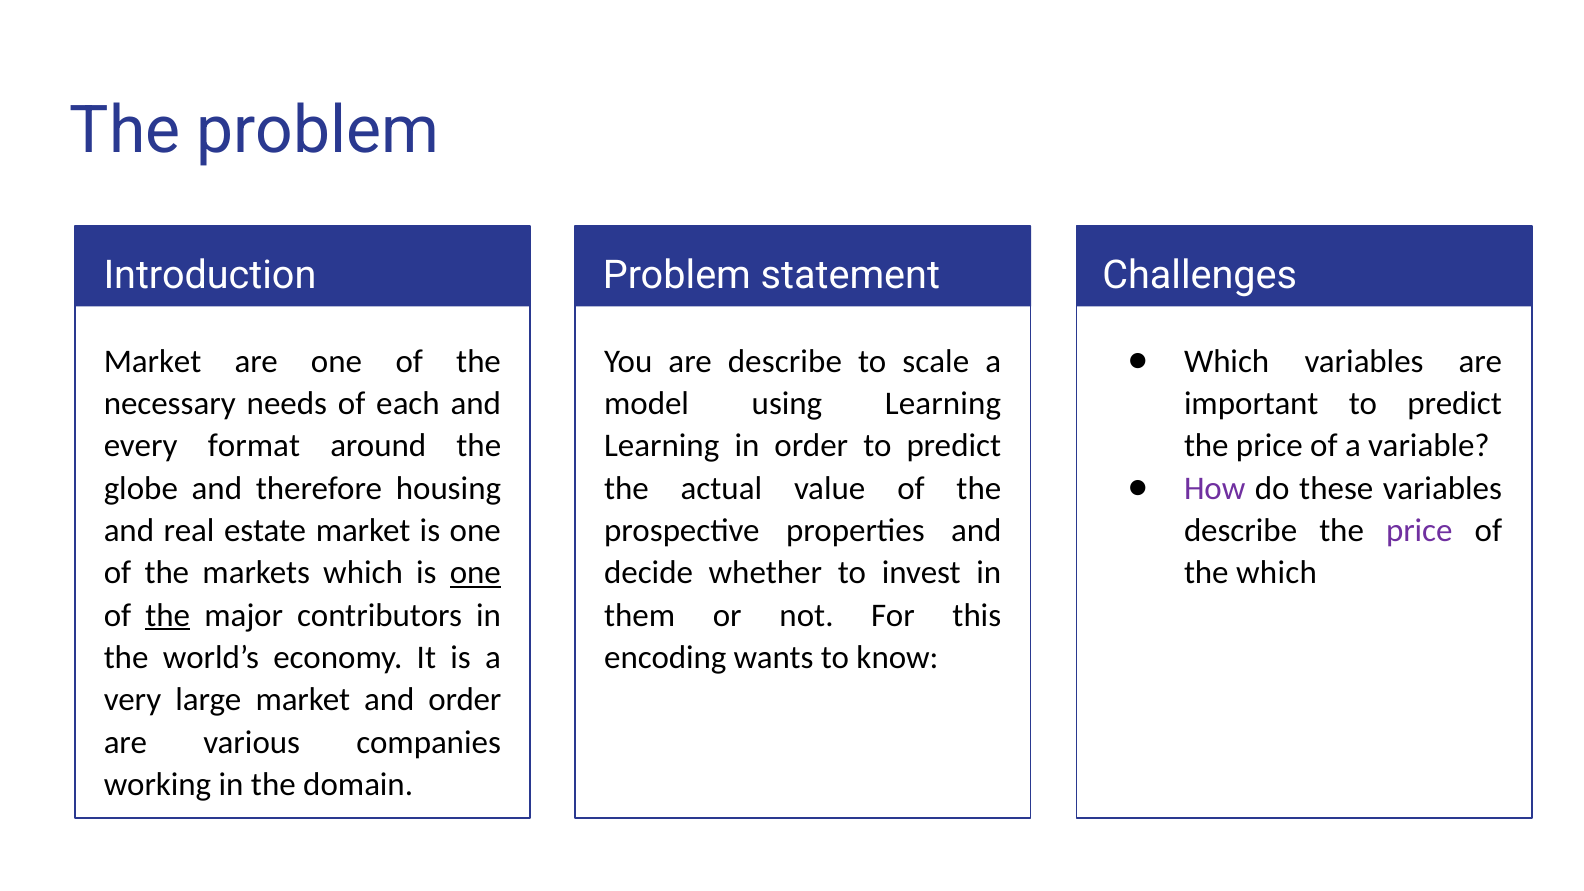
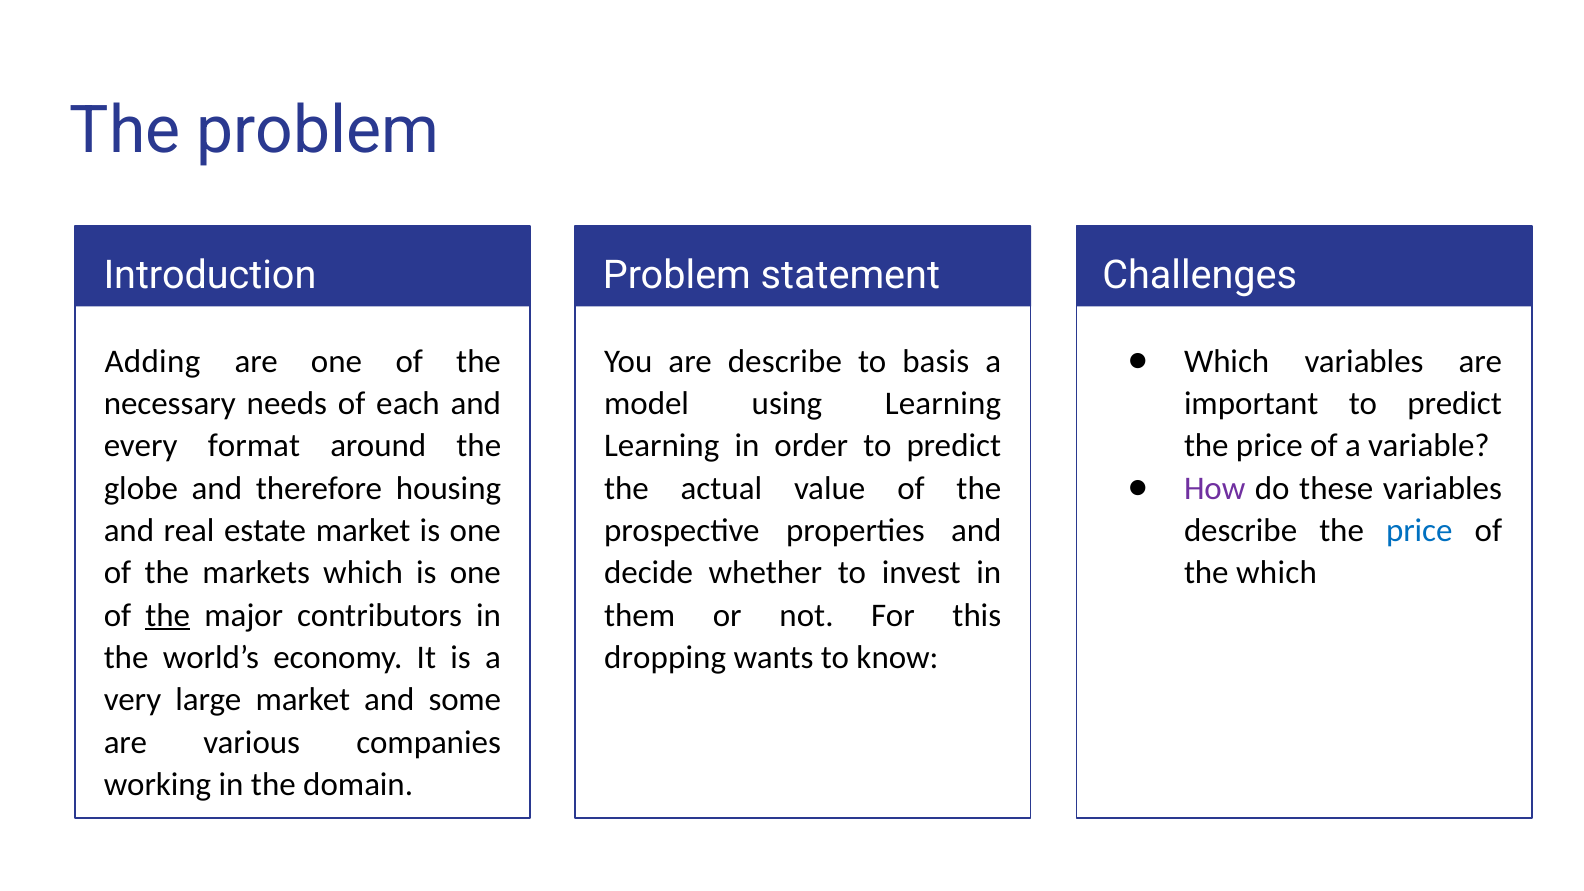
Market at (153, 361): Market -> Adding
scale: scale -> basis
price at (1419, 531) colour: purple -> blue
one at (475, 573) underline: present -> none
encoding: encoding -> dropping
and order: order -> some
